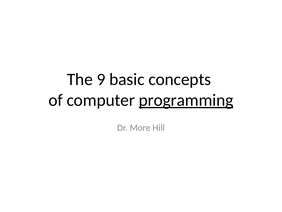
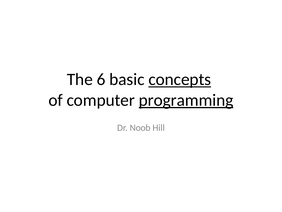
9: 9 -> 6
concepts underline: none -> present
More: More -> Noob
